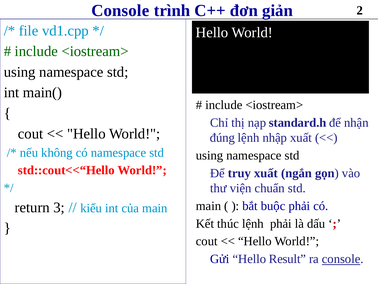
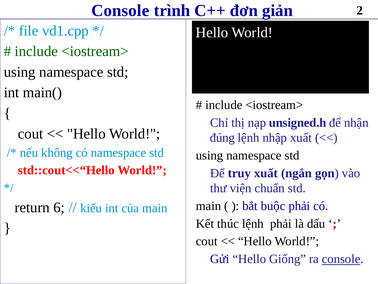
standard.h: standard.h -> unsigned.h
3: 3 -> 6
Result: Result -> Giống
